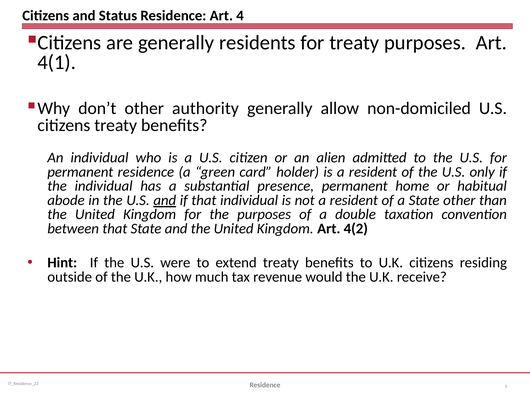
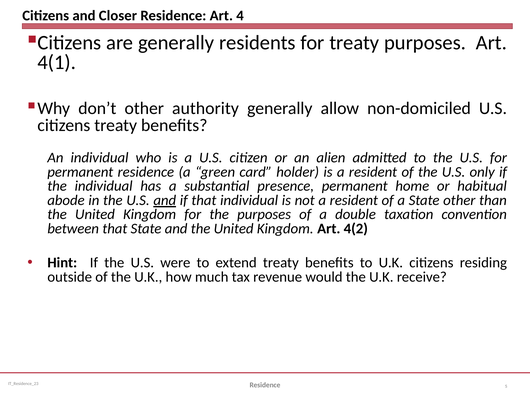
Status: Status -> Closer
